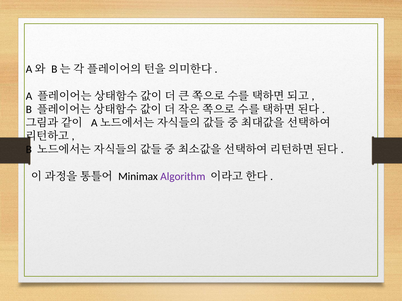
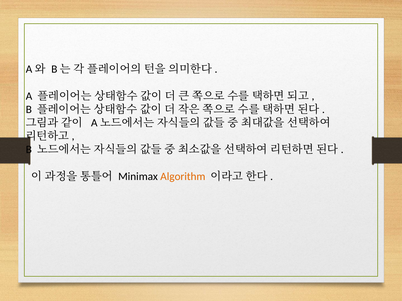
Algorithm colour: purple -> orange
